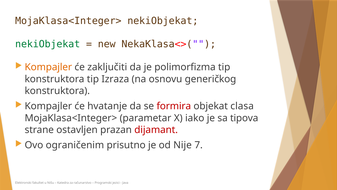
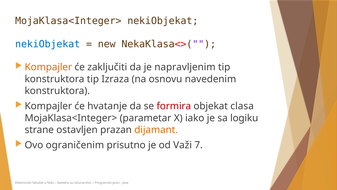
nekiObjekat at (48, 44) colour: green -> blue
polimorfizma: polimorfizma -> napravljenim
generičkog: generičkog -> navedenim
tipova: tipova -> logiku
dijamant colour: red -> orange
Nije: Nije -> Važi
